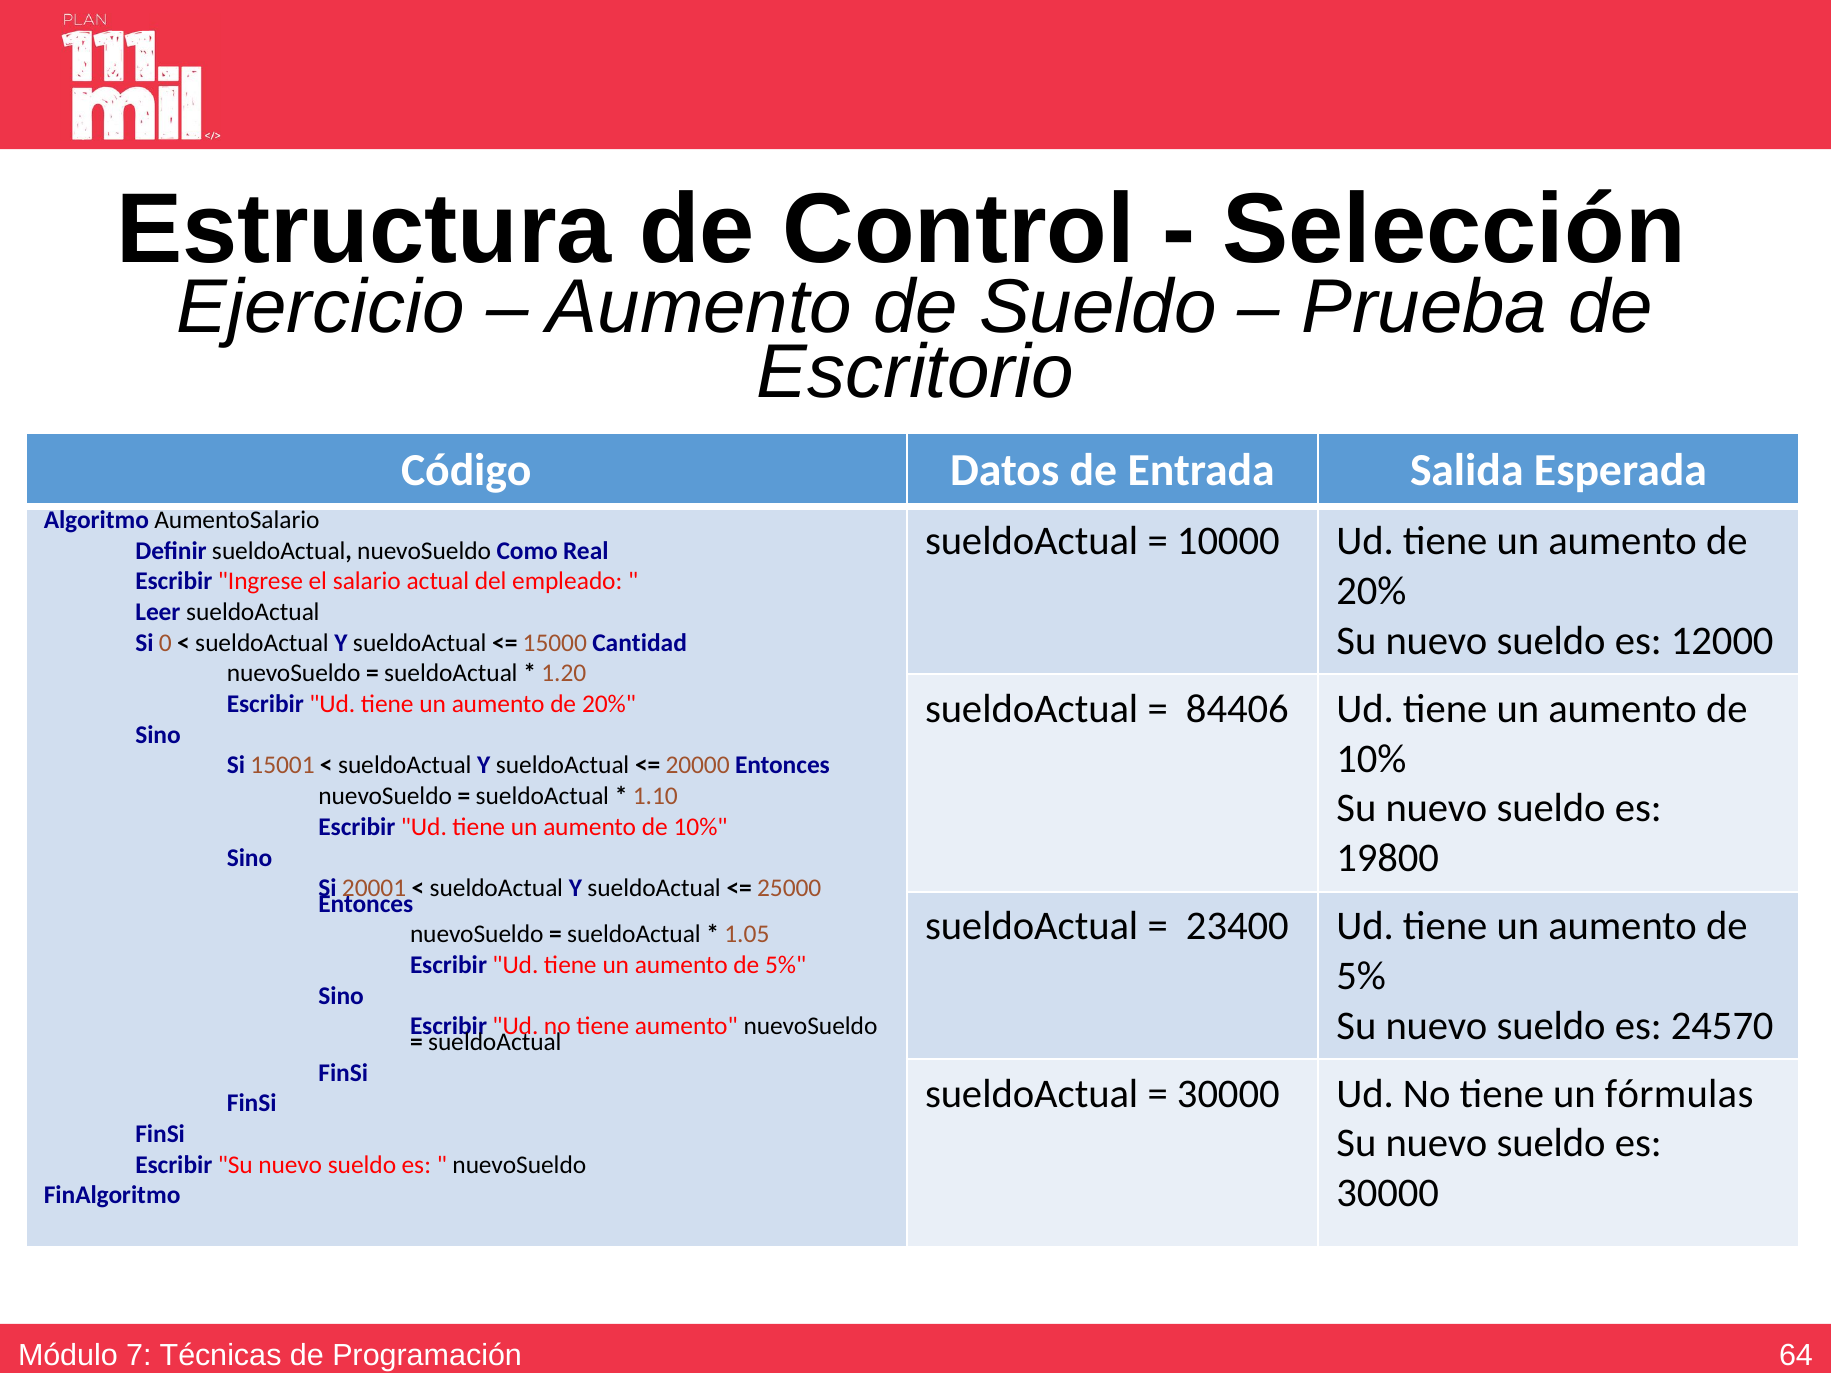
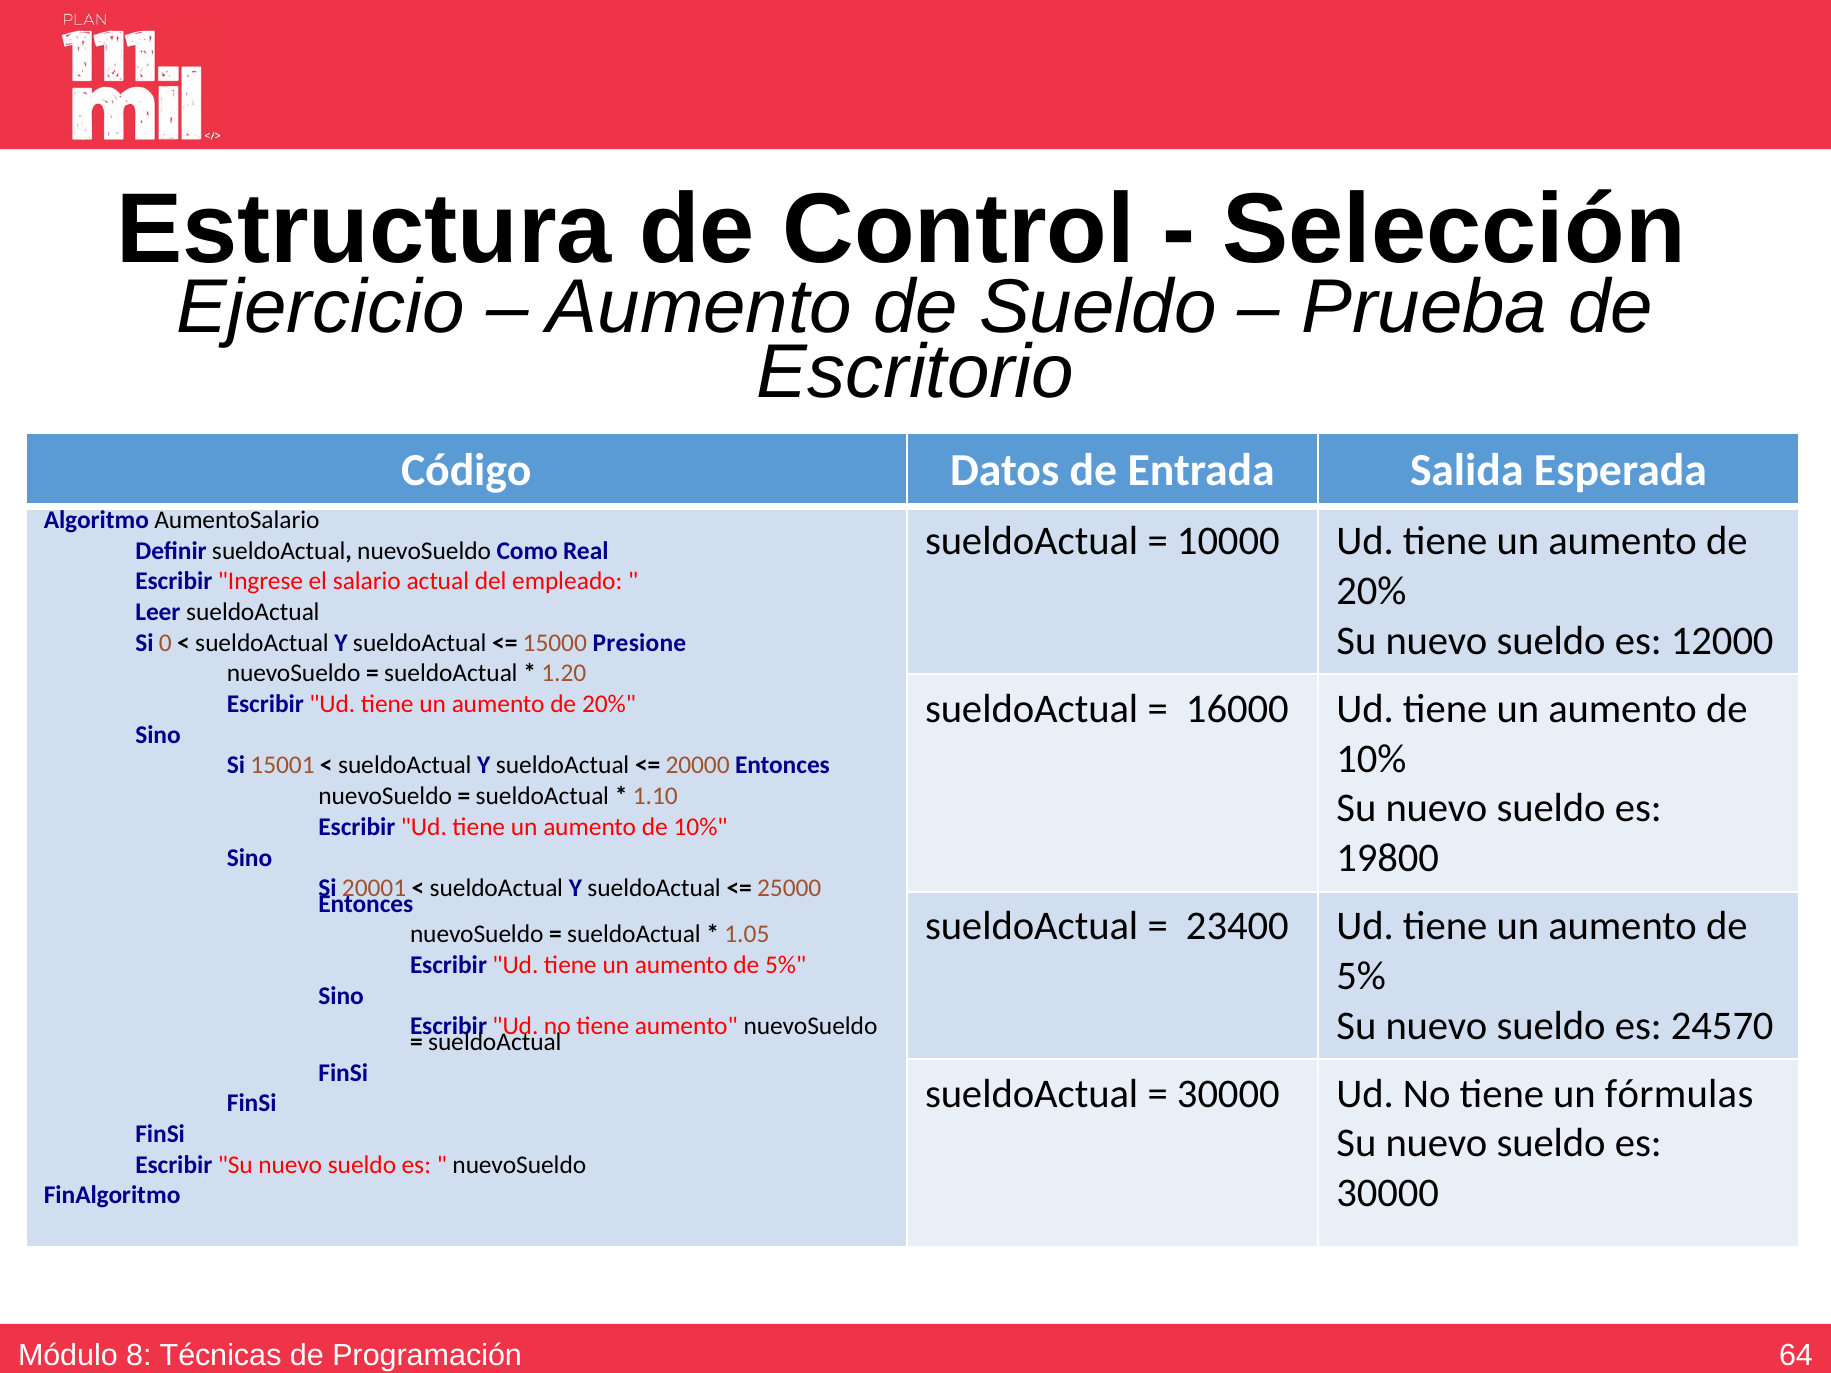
Cantidad: Cantidad -> Presione
84406: 84406 -> 16000
7: 7 -> 8
